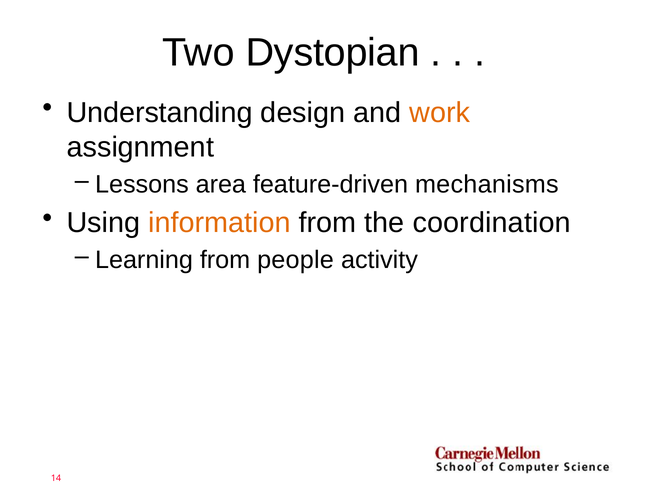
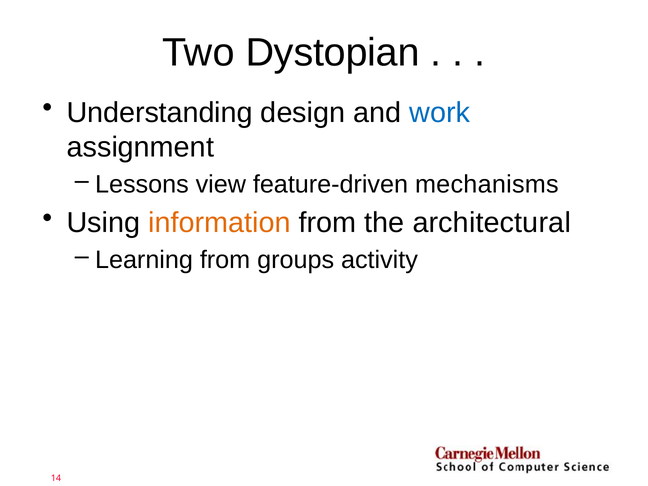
work colour: orange -> blue
area: area -> view
coordination: coordination -> architectural
people: people -> groups
